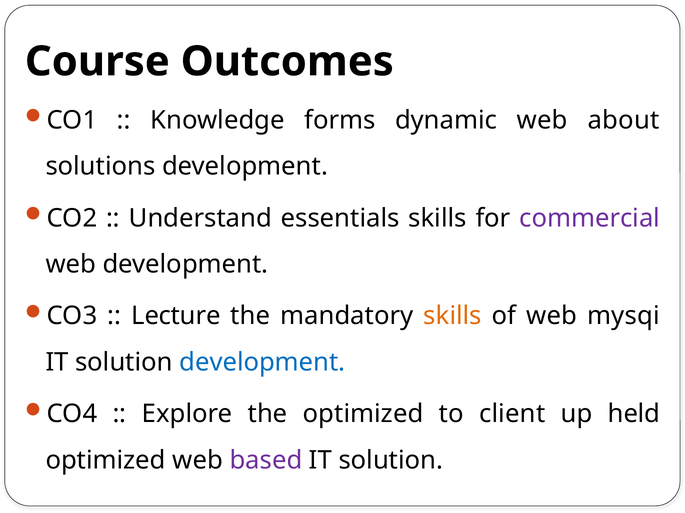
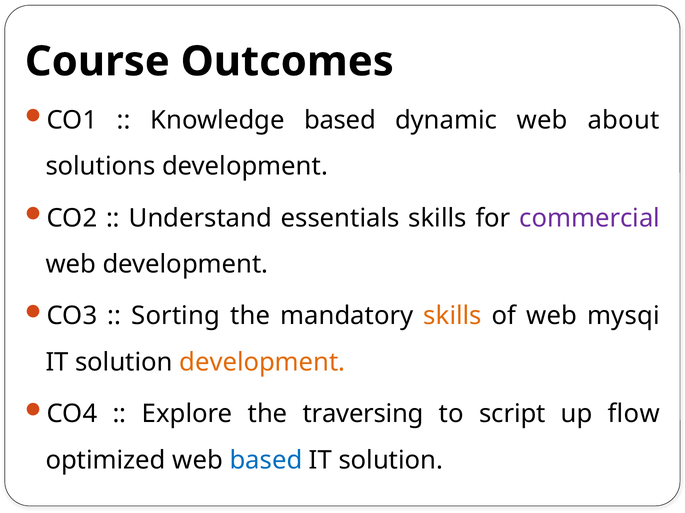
Knowledge forms: forms -> based
Lecture: Lecture -> Sorting
development at (262, 363) colour: blue -> orange
the optimized: optimized -> traversing
client: client -> script
held: held -> flow
based at (266, 461) colour: purple -> blue
